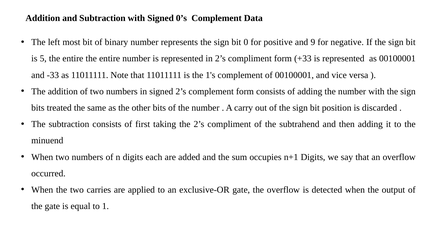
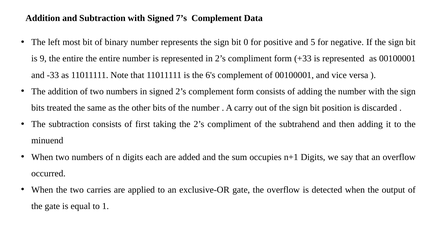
0’s: 0’s -> 7’s
9: 9 -> 5
5: 5 -> 9
1's: 1's -> 6's
